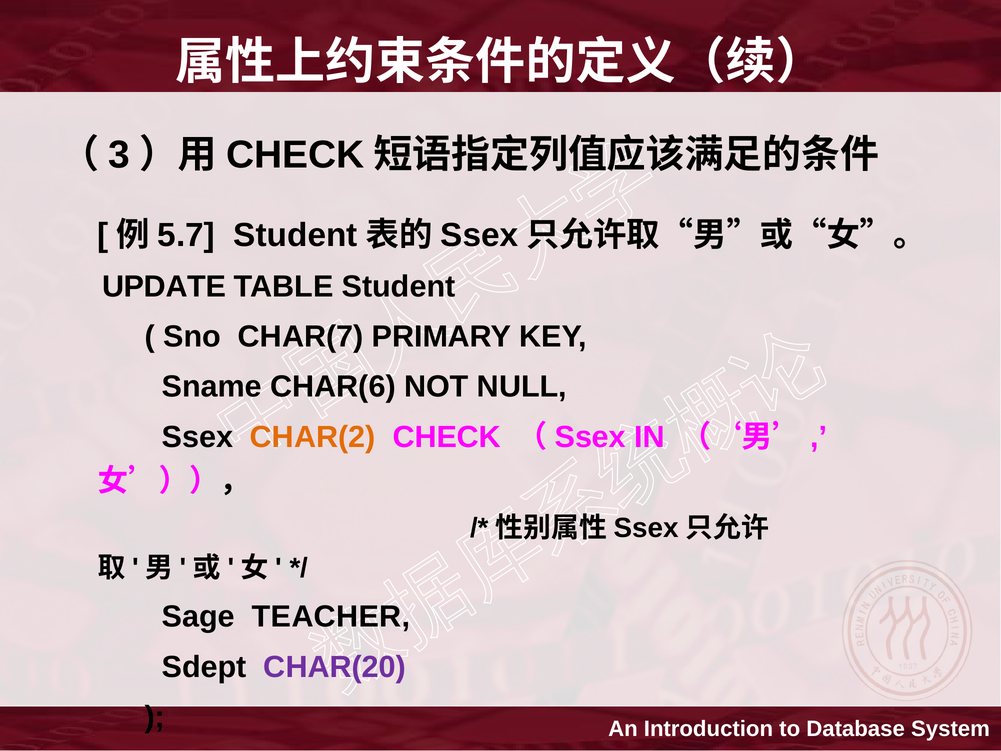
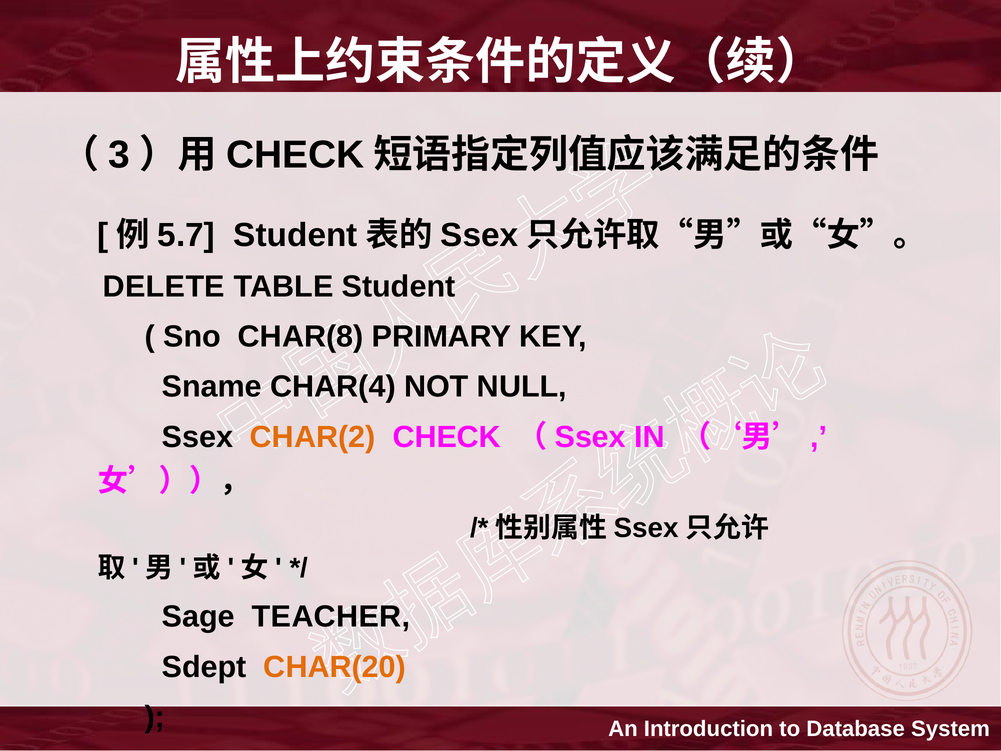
UPDATE: UPDATE -> DELETE
CHAR(7: CHAR(7 -> CHAR(8
CHAR(6: CHAR(6 -> CHAR(4
CHAR(20 colour: purple -> orange
